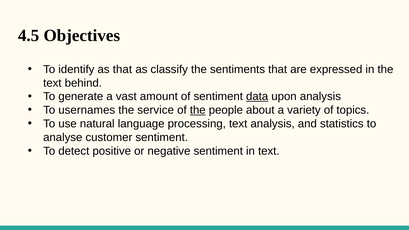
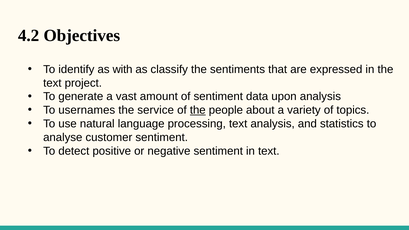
4.5: 4.5 -> 4.2
as that: that -> with
behind: behind -> project
data underline: present -> none
